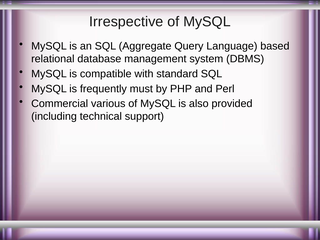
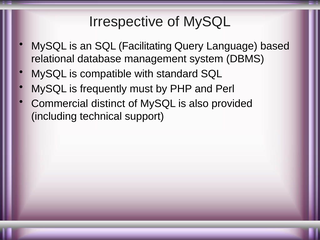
Aggregate: Aggregate -> Facilitating
various: various -> distinct
